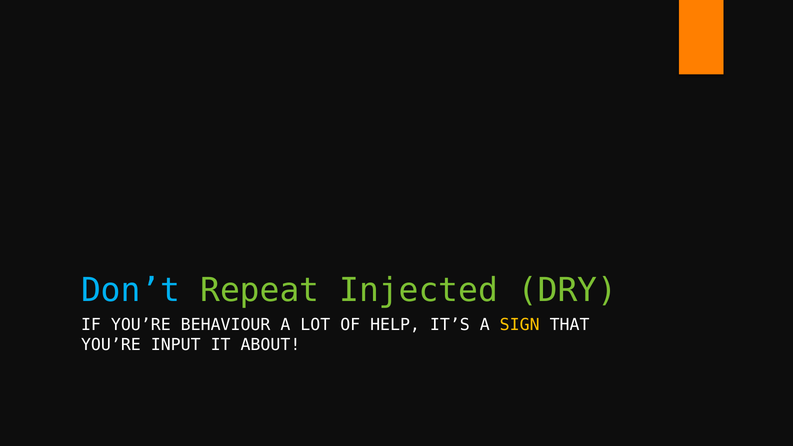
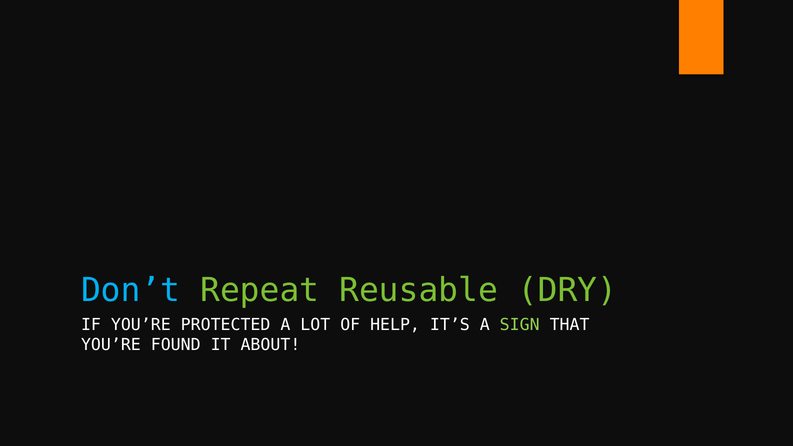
Injected: Injected -> Reusable
BEHAVIOUR: BEHAVIOUR -> PROTECTED
SIGN colour: yellow -> light green
INPUT: INPUT -> FOUND
